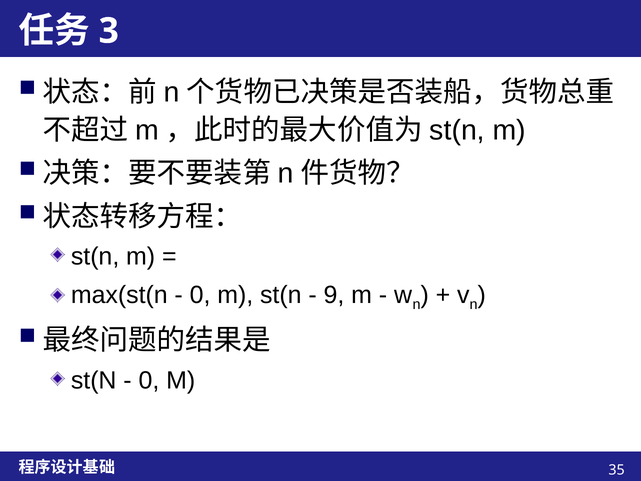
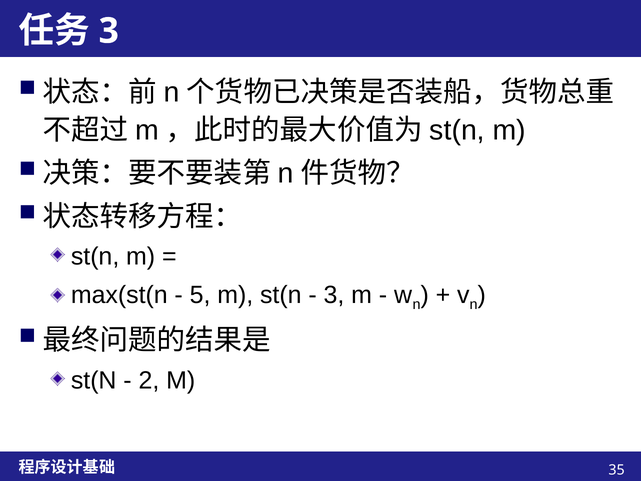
0 at (200, 295): 0 -> 5
9 at (334, 295): 9 -> 3
0 at (149, 380): 0 -> 2
